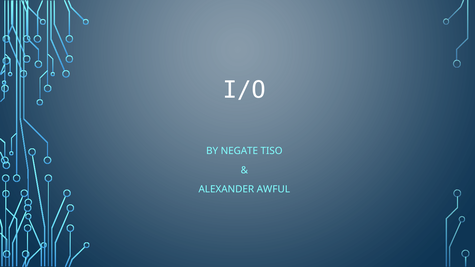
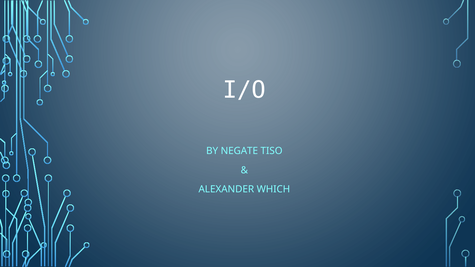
AWFUL: AWFUL -> WHICH
